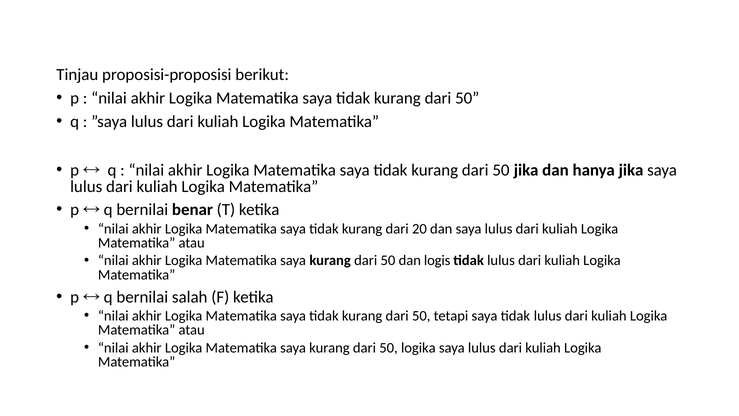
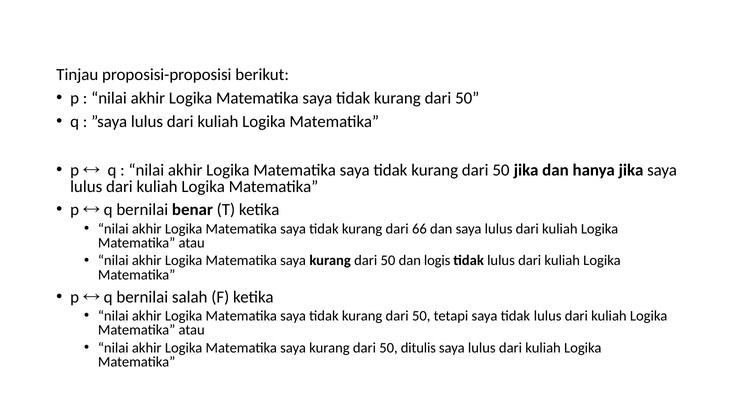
20: 20 -> 66
50 logika: logika -> ditulis
